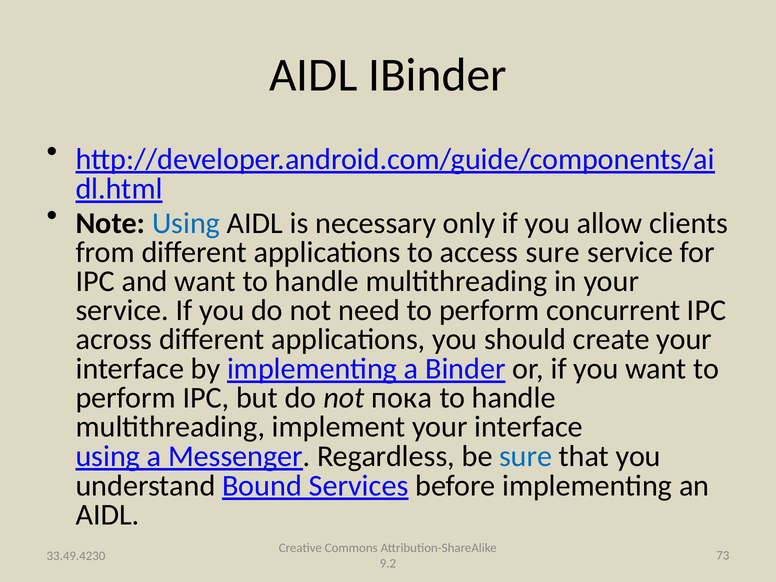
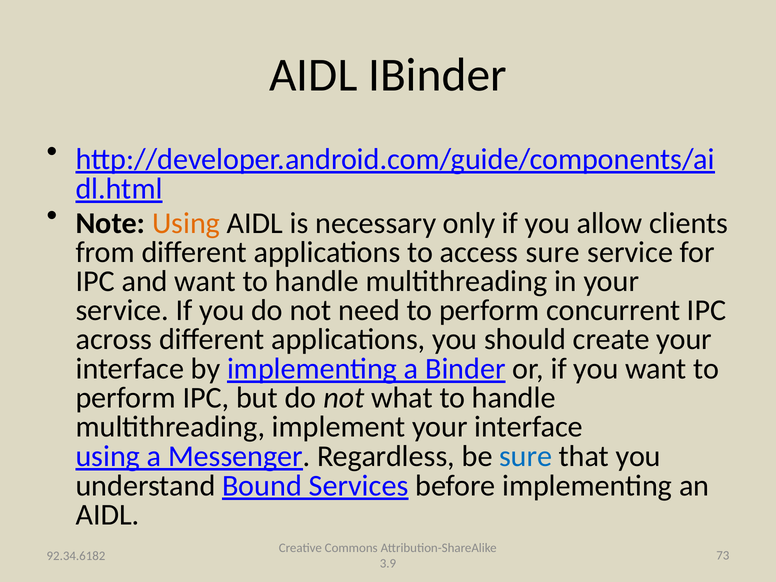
Using at (186, 223) colour: blue -> orange
пока: пока -> what
33.49.4230: 33.49.4230 -> 92.34.6182
9.2: 9.2 -> 3.9
